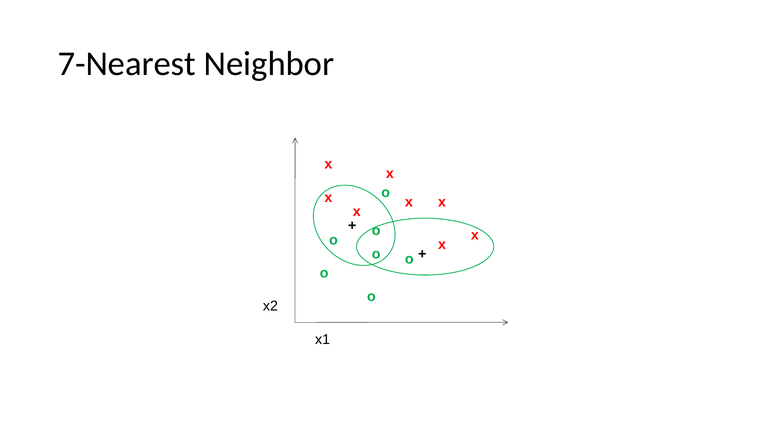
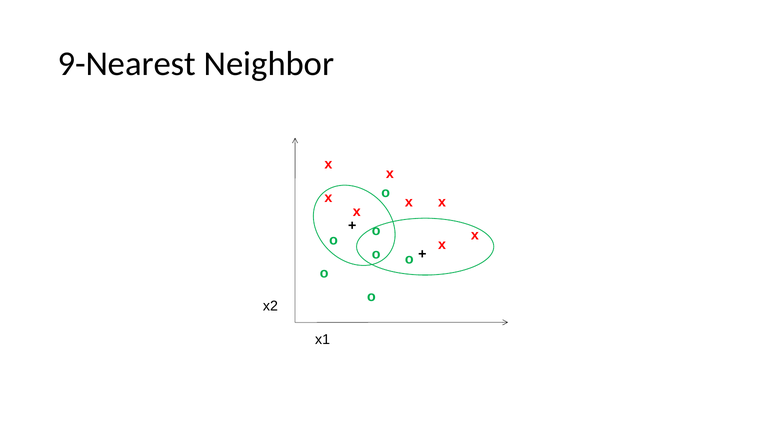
7-Nearest: 7-Nearest -> 9-Nearest
